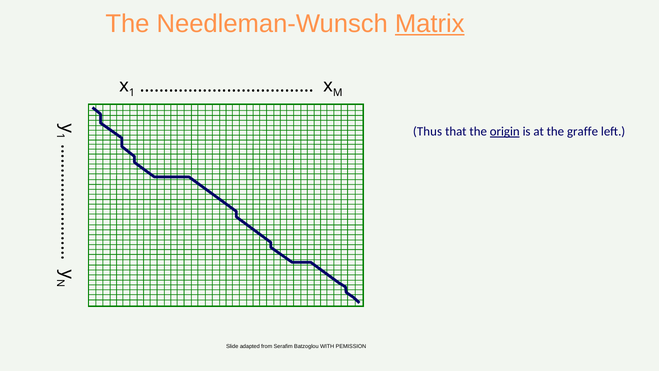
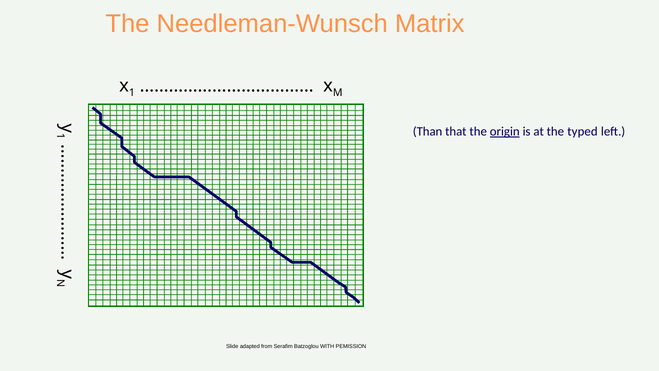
Matrix underline: present -> none
Thus: Thus -> Than
graffe: graffe -> typed
